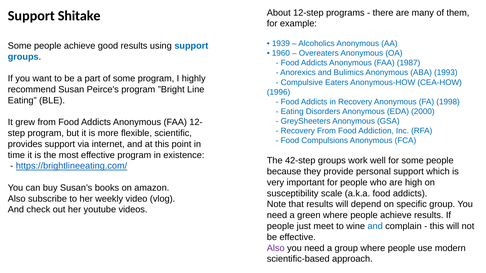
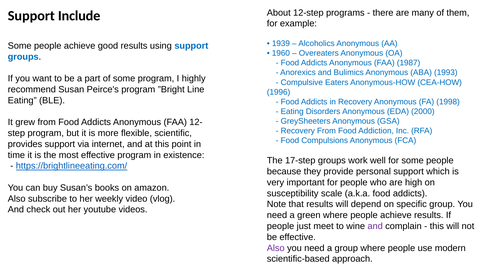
Shitake: Shitake -> Include
42-step: 42-step -> 17-step
and at (375, 226) colour: blue -> purple
